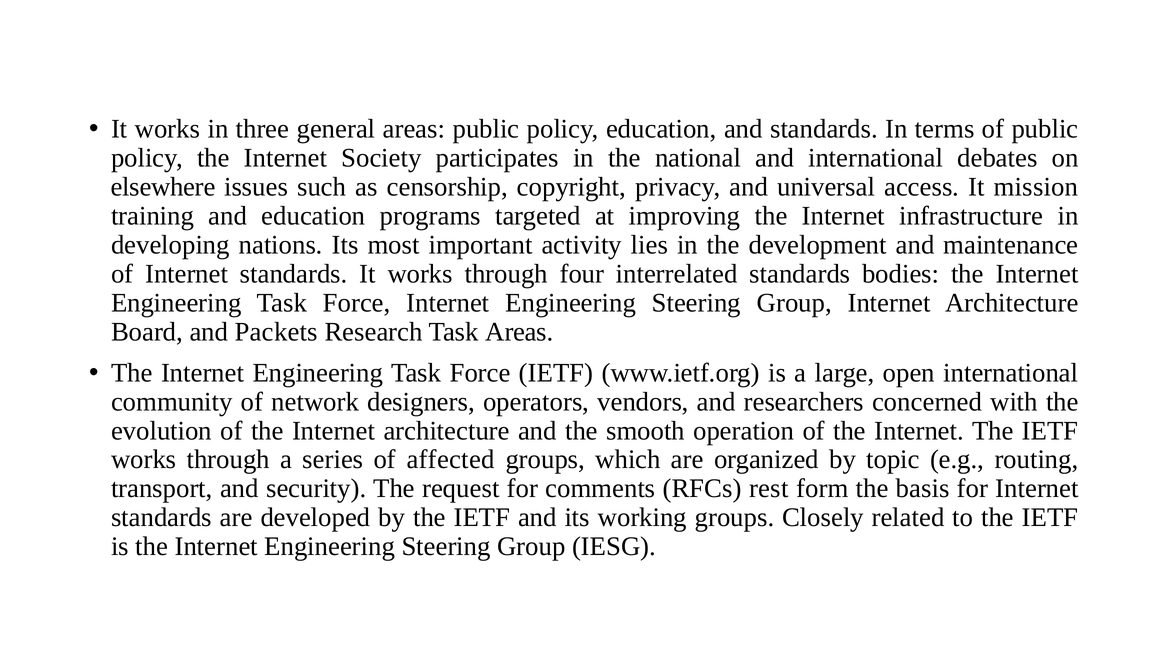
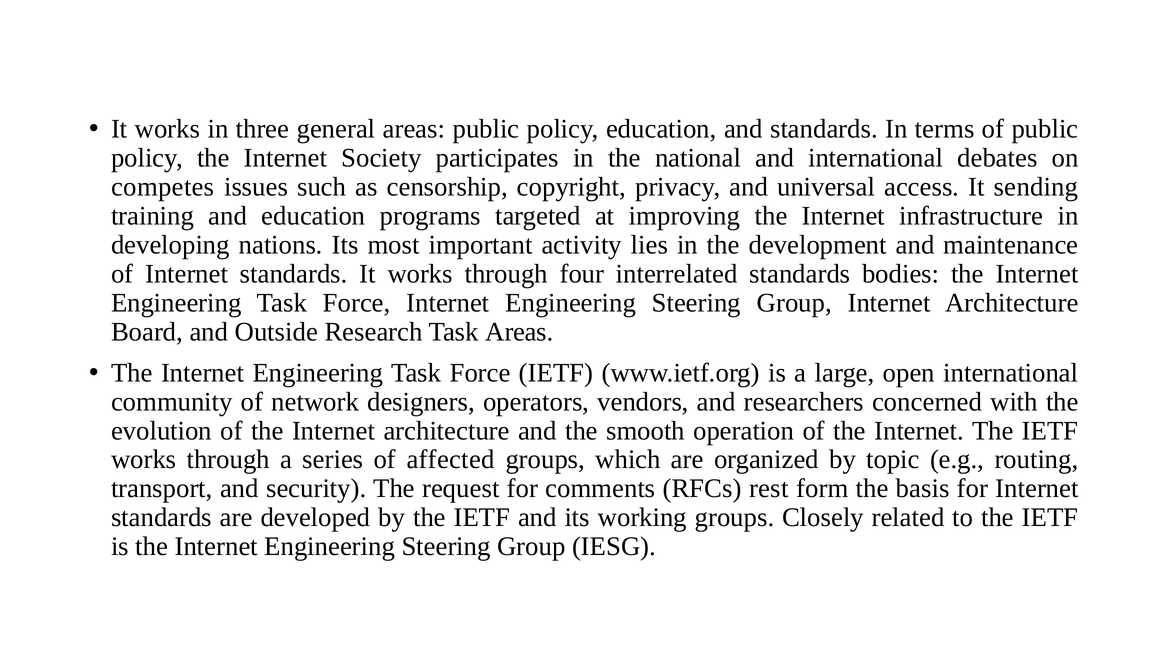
elsewhere: elsewhere -> competes
mission: mission -> sending
Packets: Packets -> Outside
